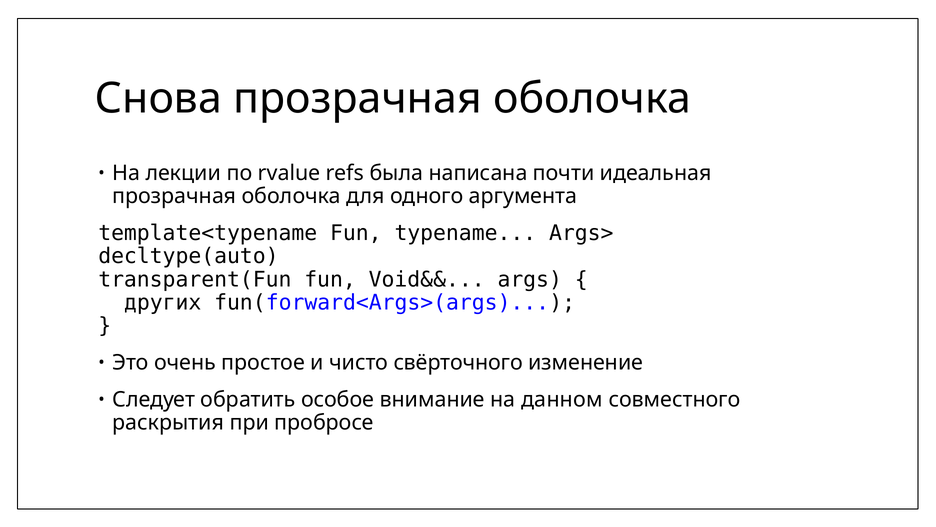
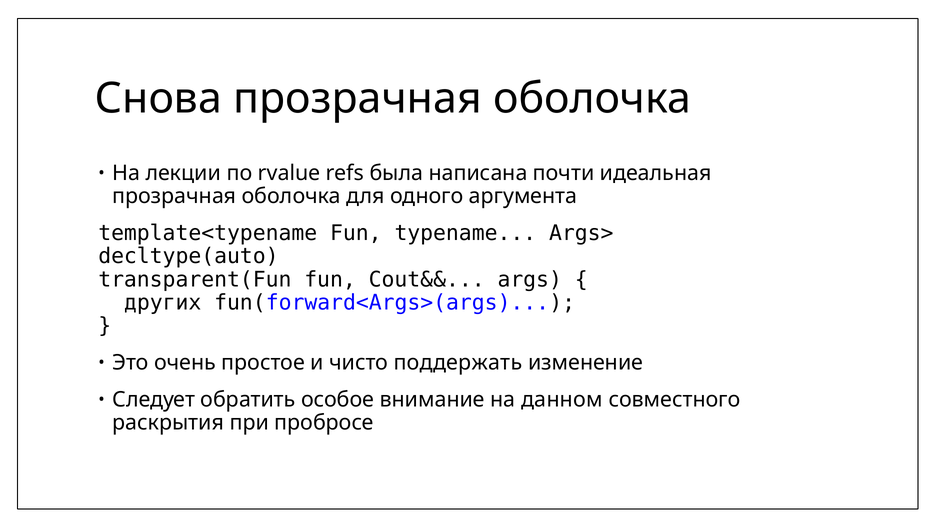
Void&&: Void&& -> Cout&&
свёрточного: свёрточного -> поддержать
